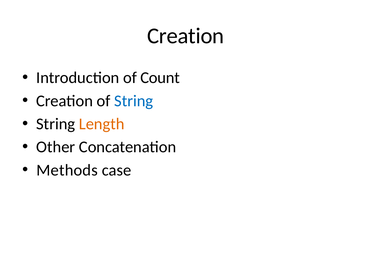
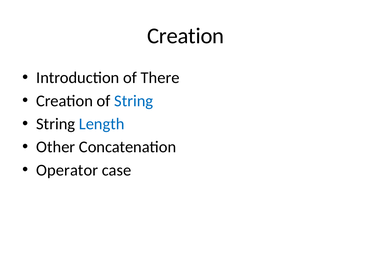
Count: Count -> There
Length colour: orange -> blue
Methods: Methods -> Operator
